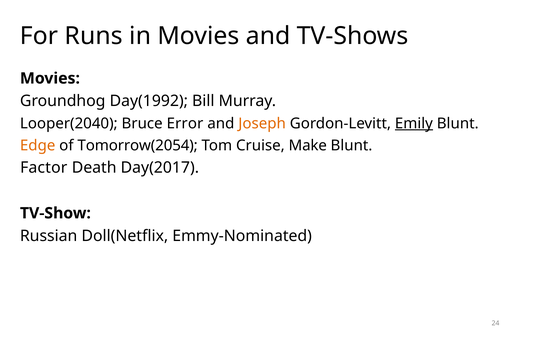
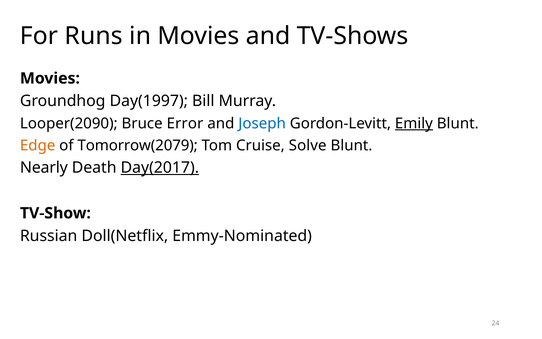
Day(1992: Day(1992 -> Day(1997
Looper(2040: Looper(2040 -> Looper(2090
Joseph colour: orange -> blue
Tomorrow(2054: Tomorrow(2054 -> Tomorrow(2079
Make: Make -> Solve
Factor: Factor -> Nearly
Day(2017 underline: none -> present
